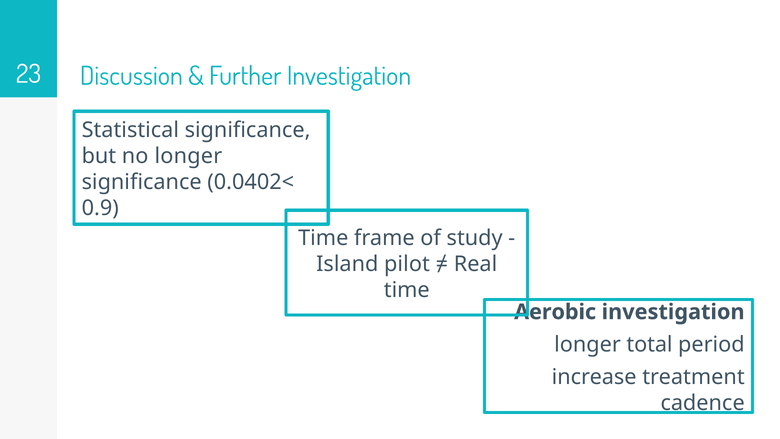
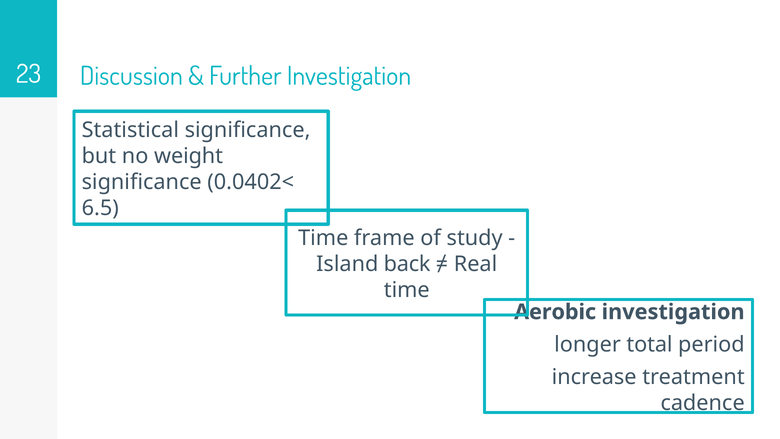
no longer: longer -> weight
0.9: 0.9 -> 6.5
pilot: pilot -> back
